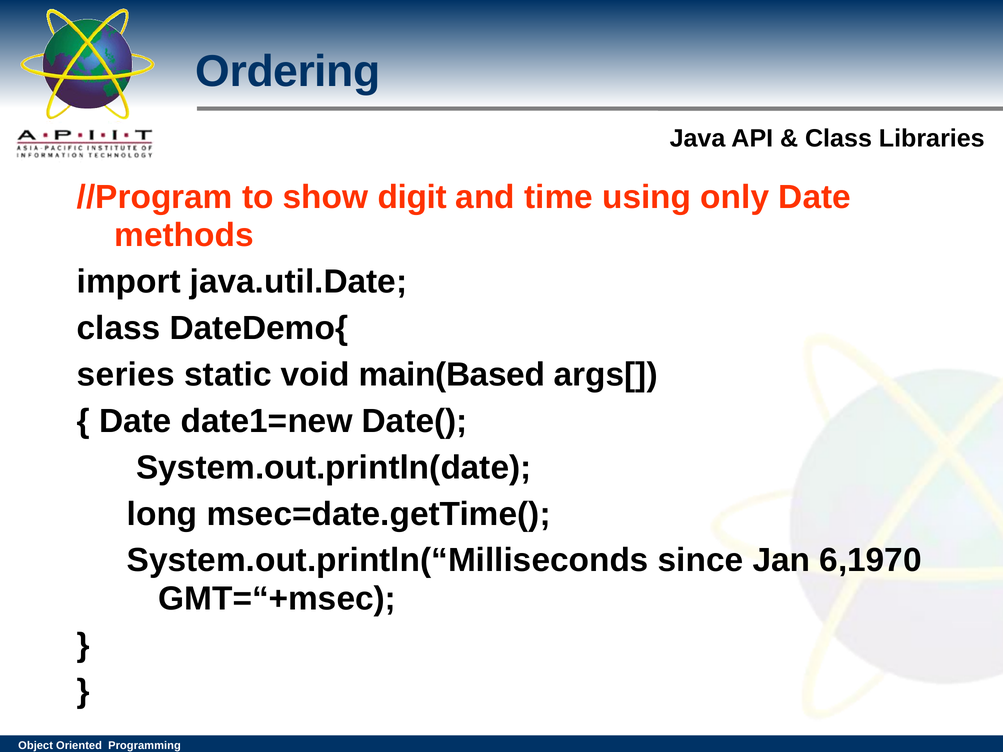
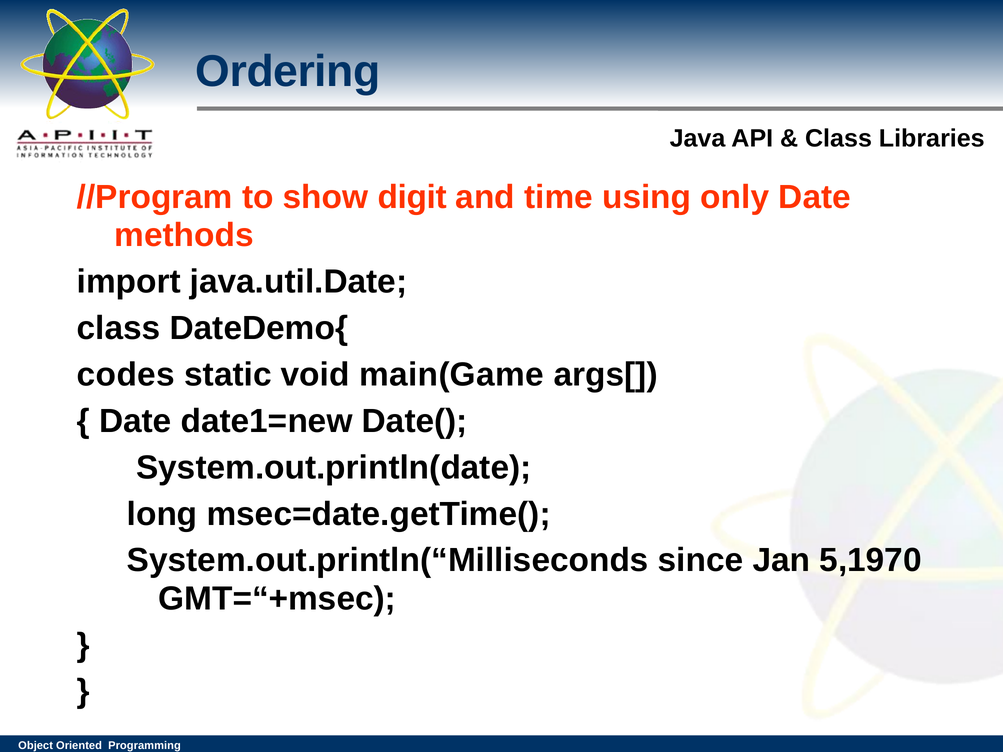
series: series -> codes
main(Based: main(Based -> main(Game
6,1970: 6,1970 -> 5,1970
